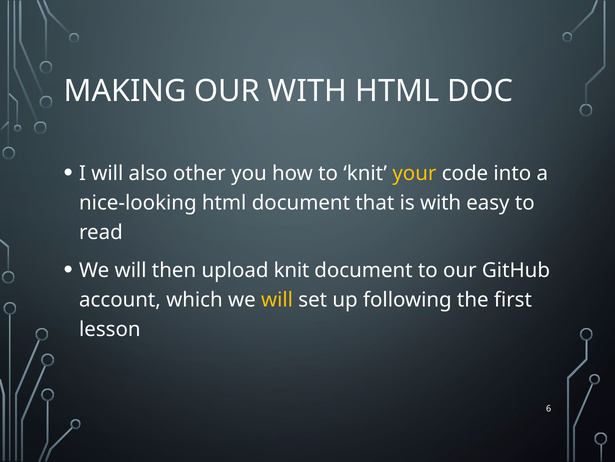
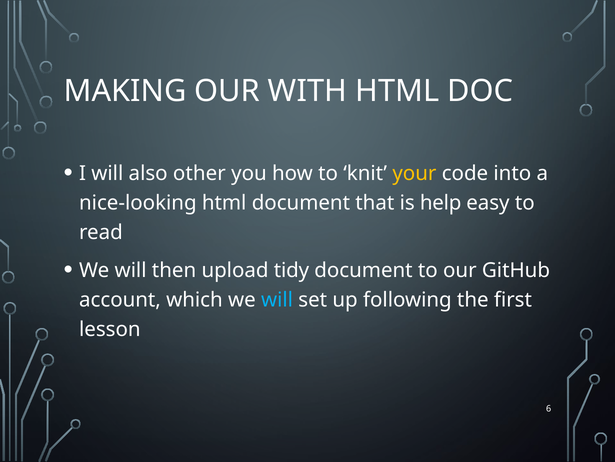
is with: with -> help
upload knit: knit -> tidy
will at (277, 300) colour: yellow -> light blue
